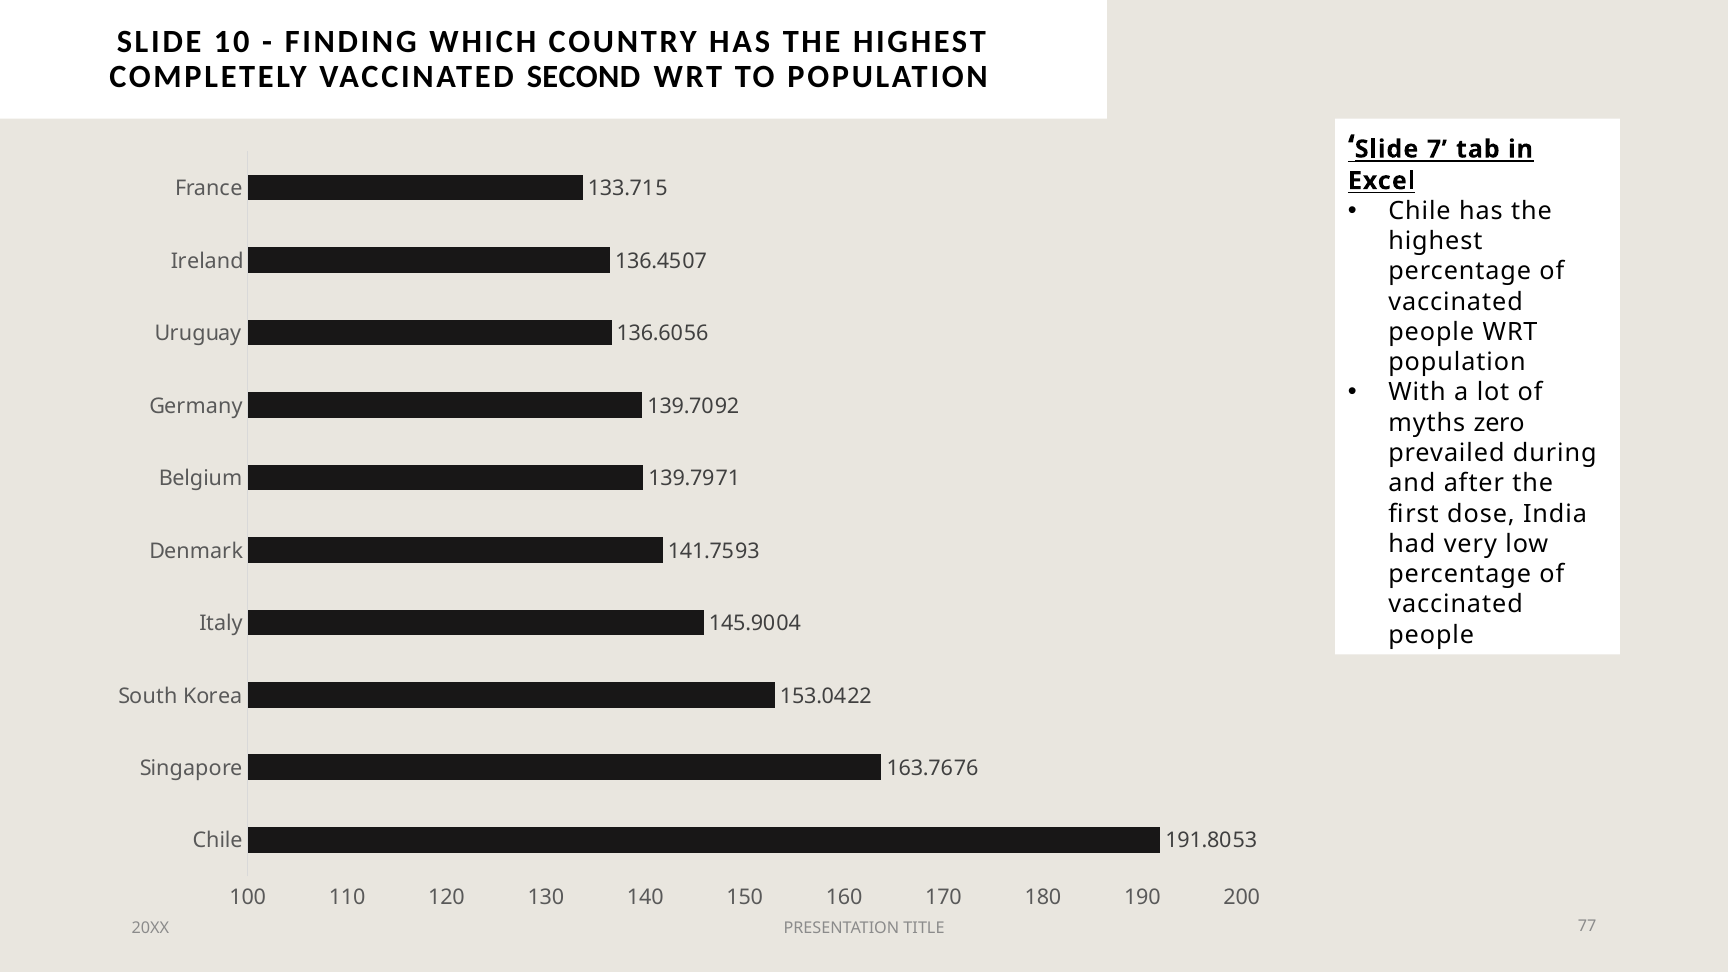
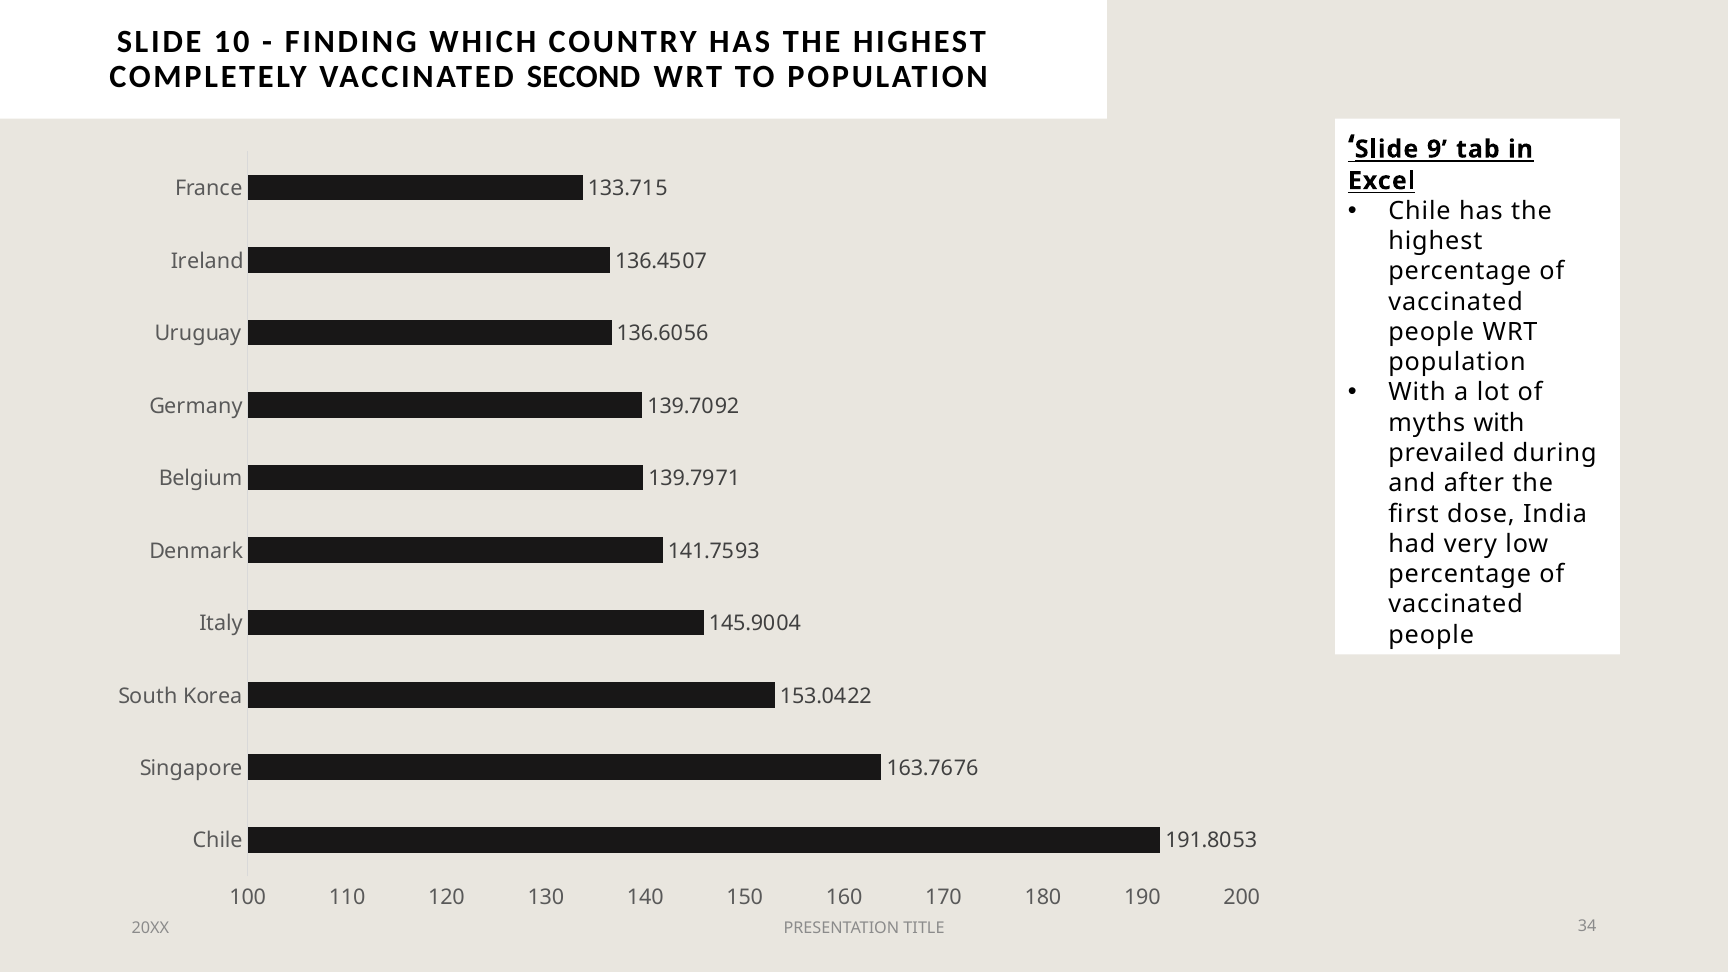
7: 7 -> 9
myths zero: zero -> with
77: 77 -> 34
